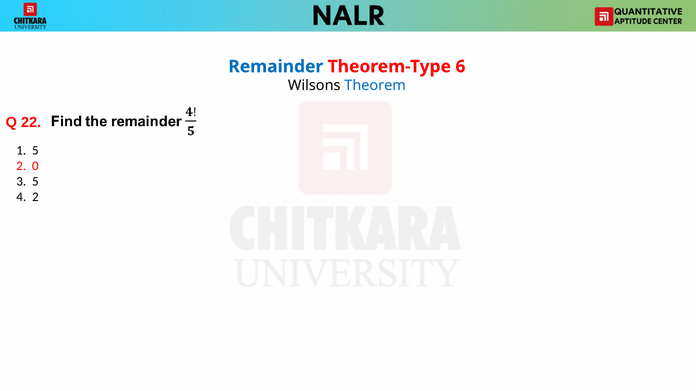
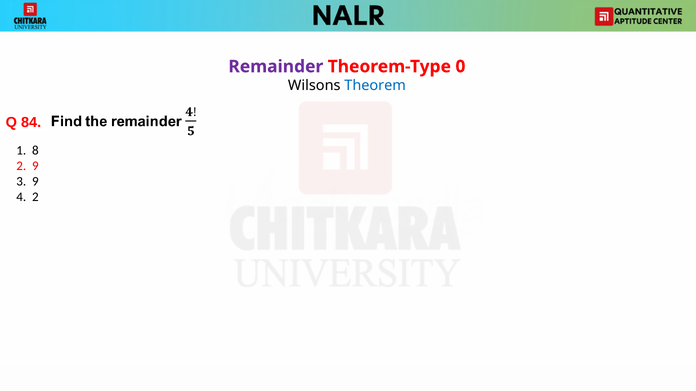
Remainder colour: blue -> purple
6: 6 -> 0
22: 22 -> 84
1 5: 5 -> 8
2 0: 0 -> 9
3 5: 5 -> 9
